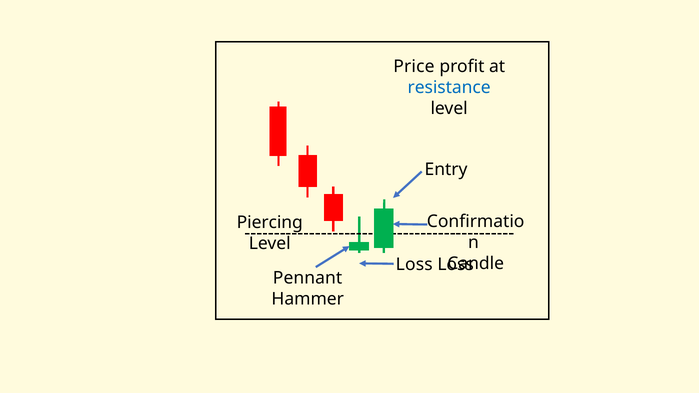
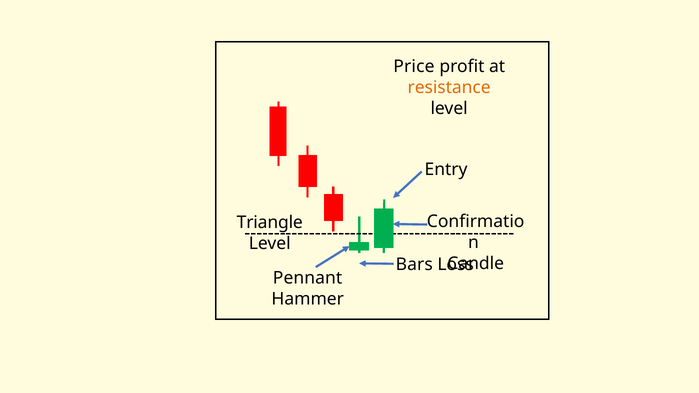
resistance colour: blue -> orange
Piercing: Piercing -> Triangle
Loss at (414, 265): Loss -> Bars
